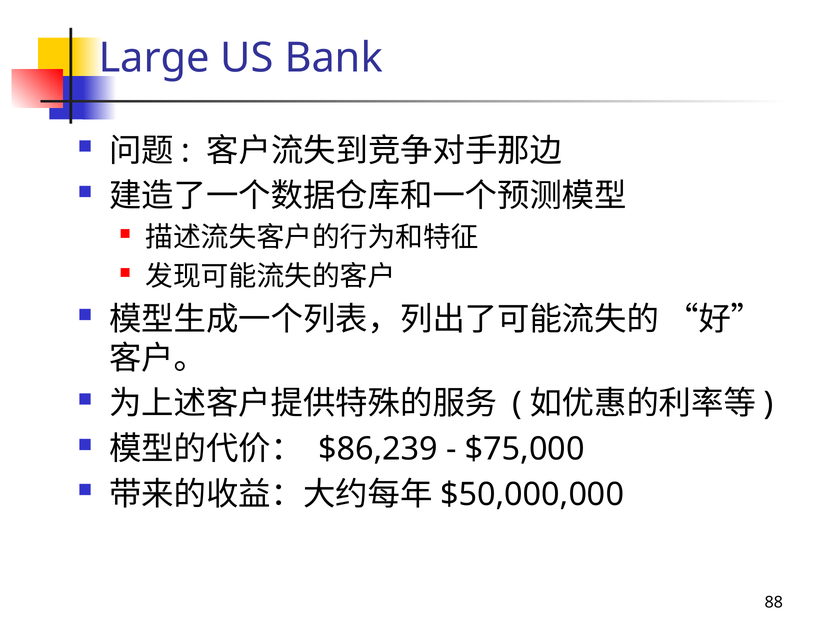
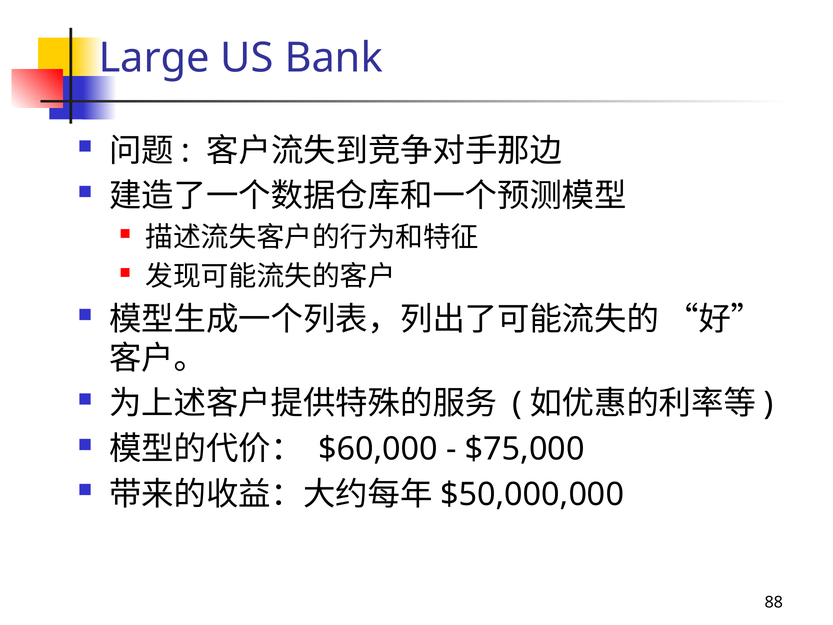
$86,239: $86,239 -> $60,000
